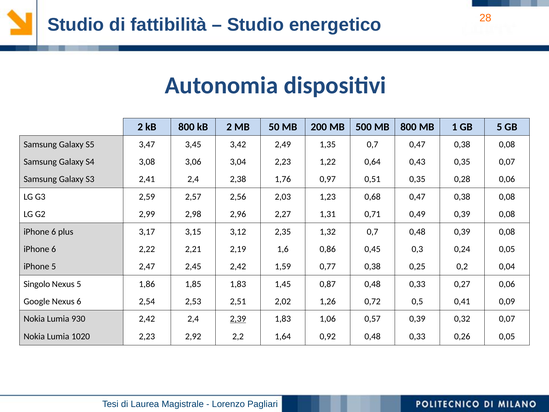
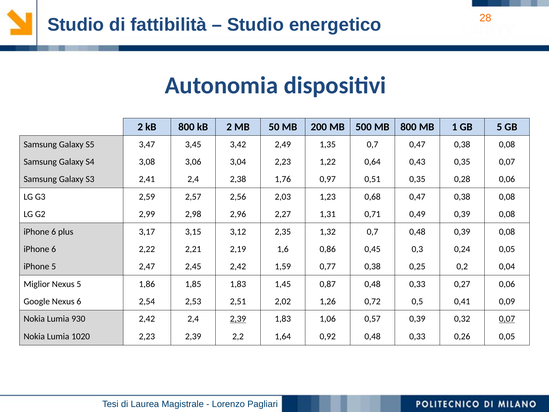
Singolo: Singolo -> Miglior
0,07 at (507, 319) underline: none -> present
2,23 2,92: 2,92 -> 2,39
